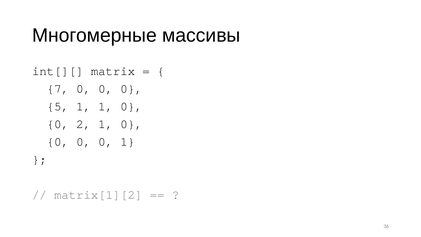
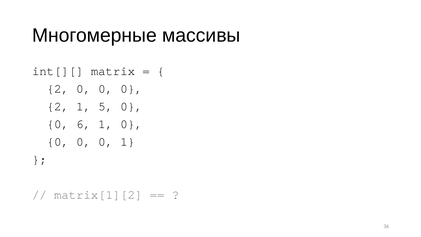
7 at (58, 89): 7 -> 2
5 at (58, 106): 5 -> 2
1 1: 1 -> 5
2: 2 -> 6
